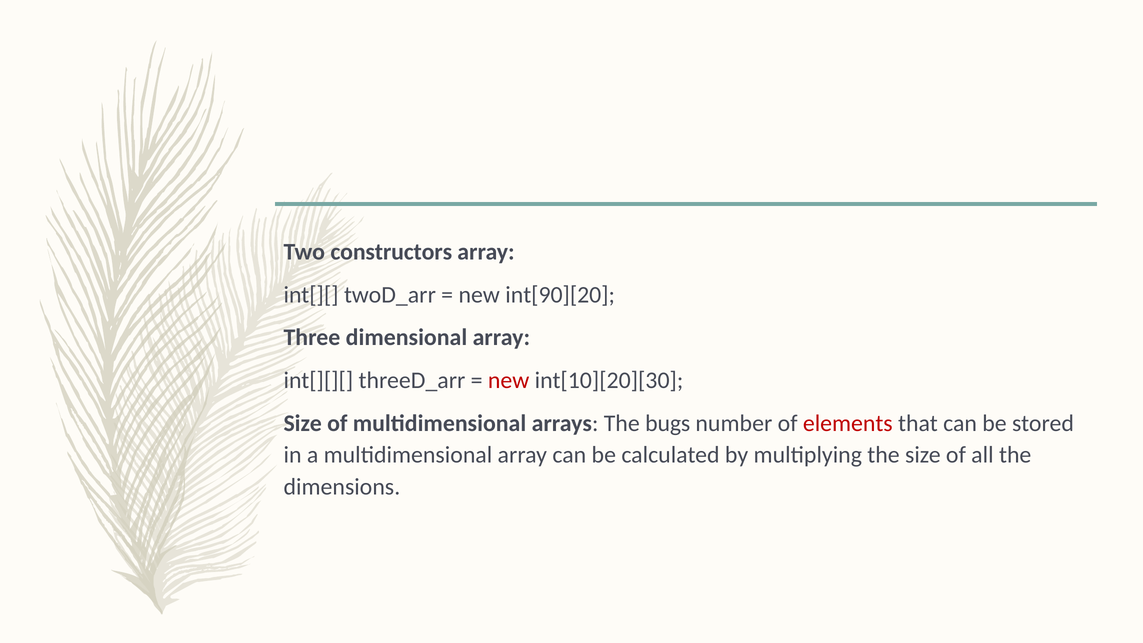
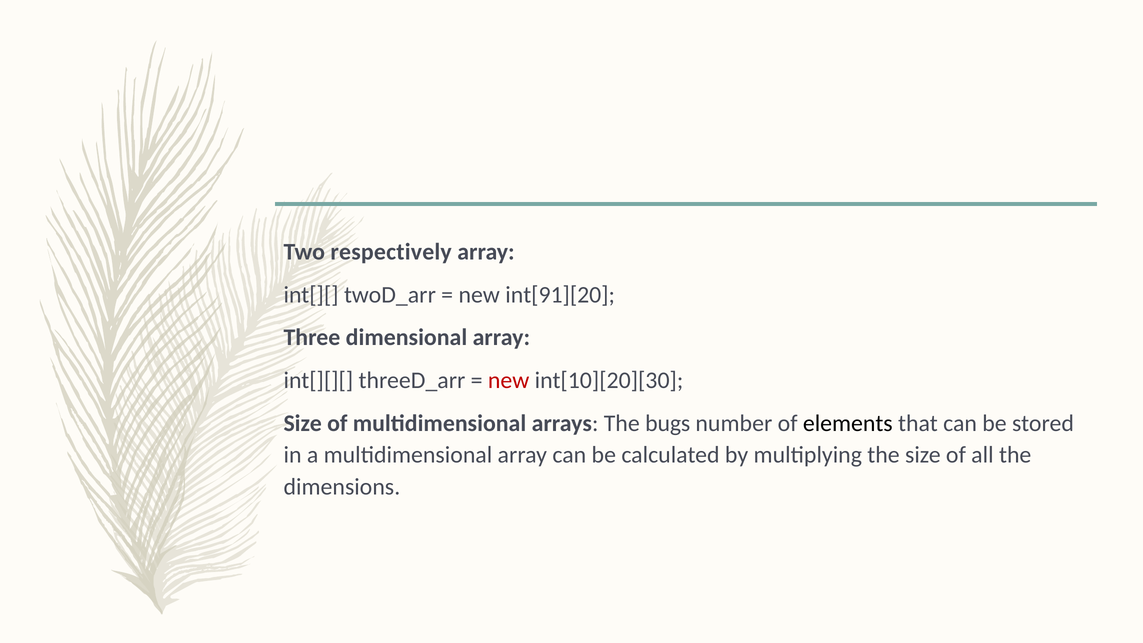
constructors: constructors -> respectively
int[90][20: int[90][20 -> int[91][20
elements colour: red -> black
